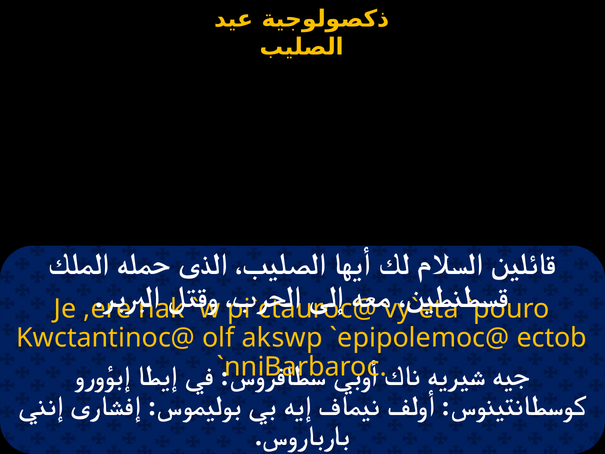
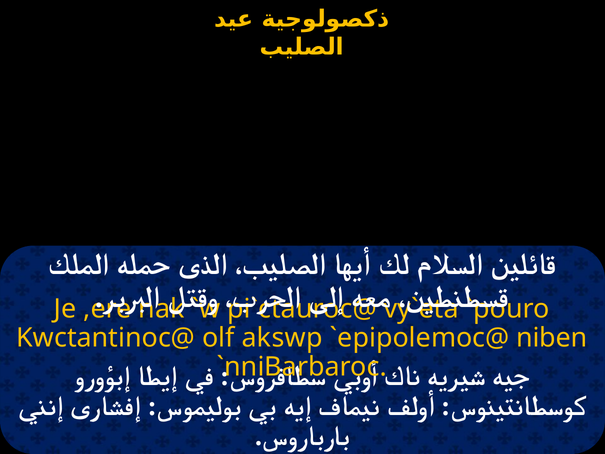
ectob: ectob -> niben
